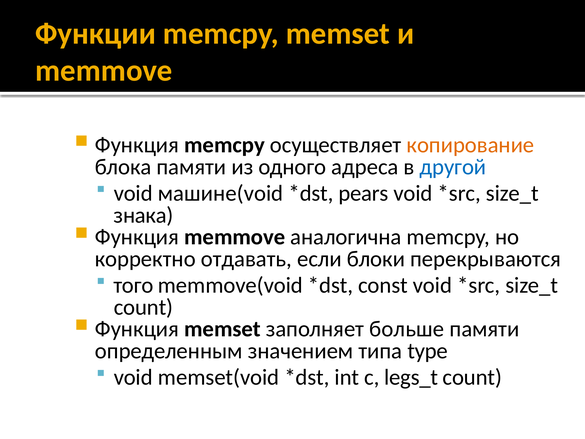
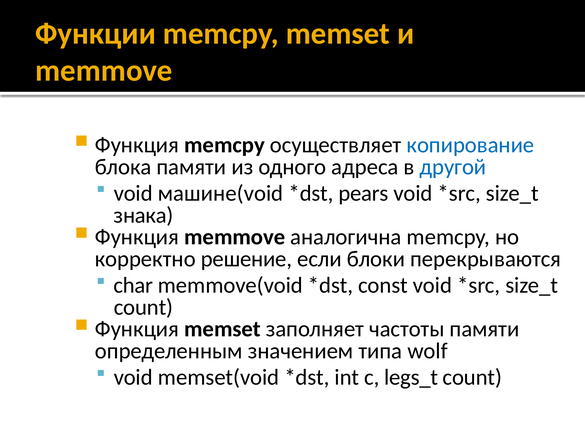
копирование colour: orange -> blue
отдавать: отдавать -> решение
того: того -> char
больше: больше -> частоты
type: type -> wolf
